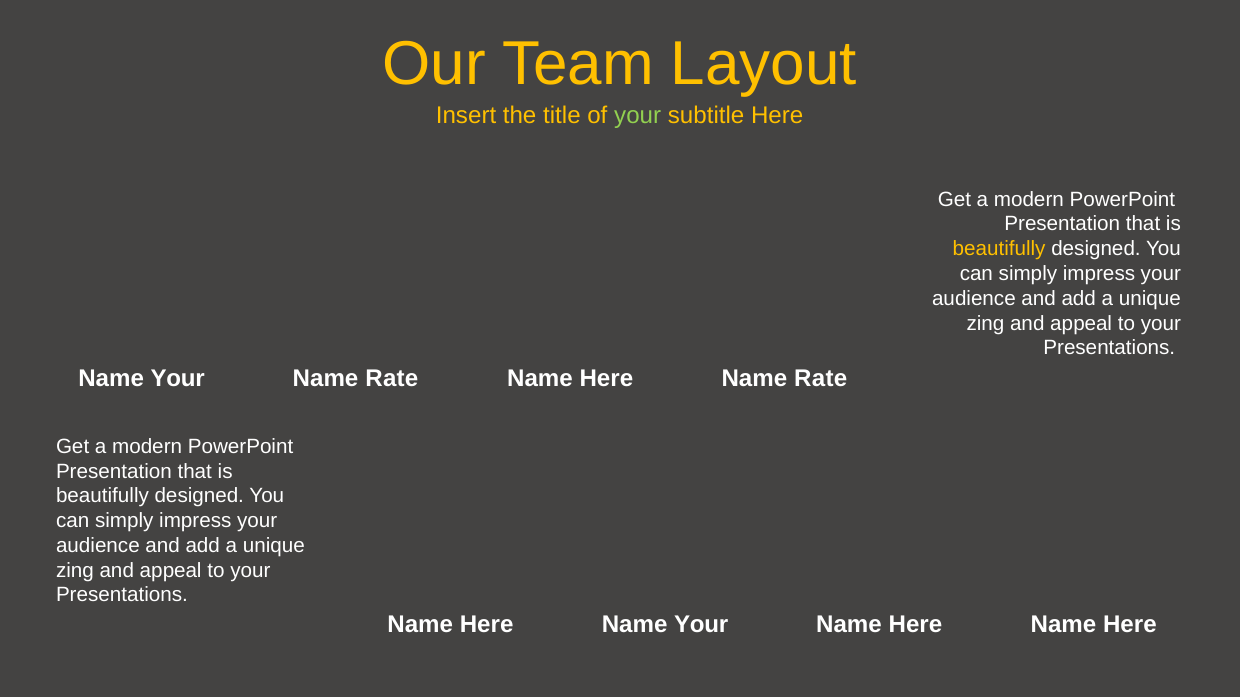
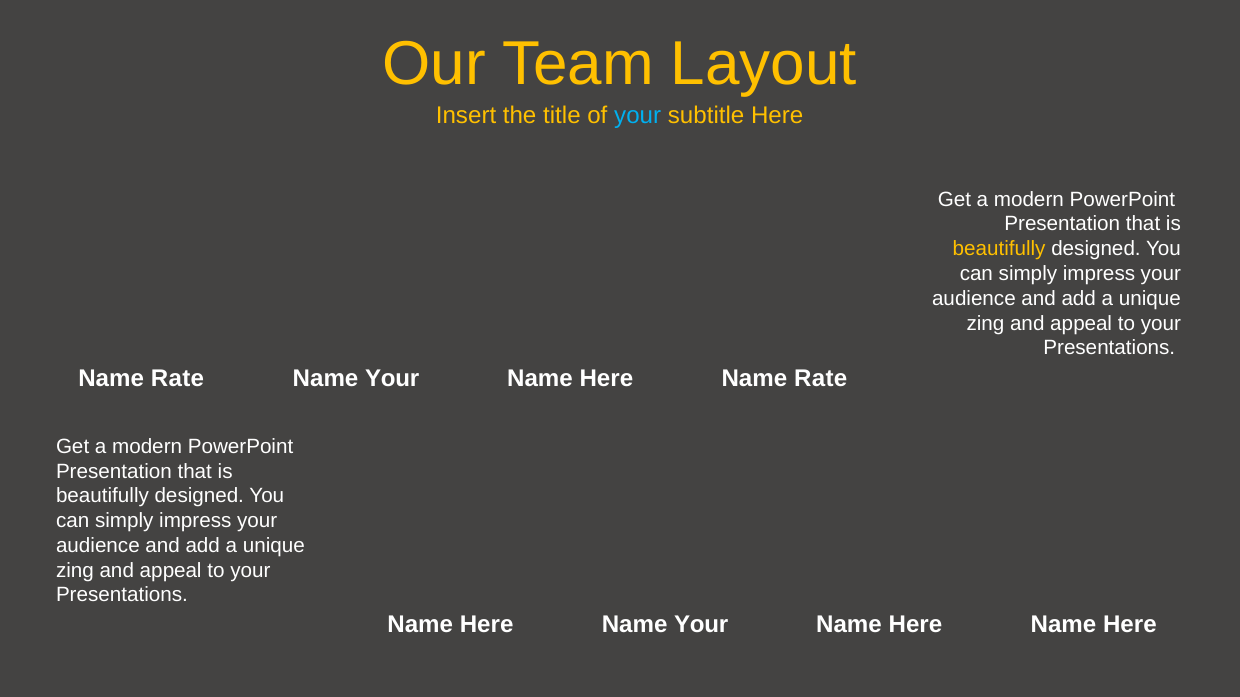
your at (638, 116) colour: light green -> light blue
Your at (178, 379): Your -> Rate
Rate at (392, 379): Rate -> Your
